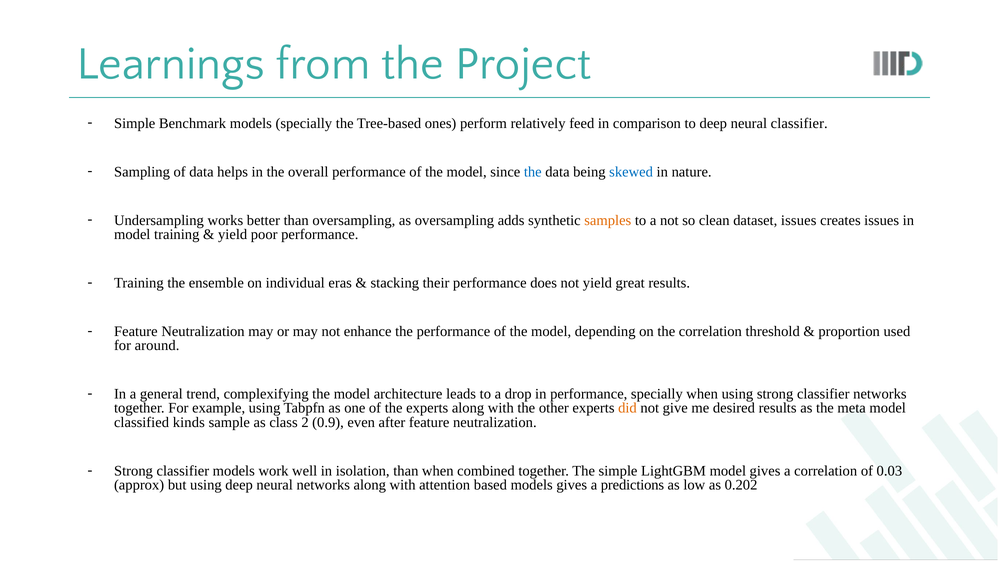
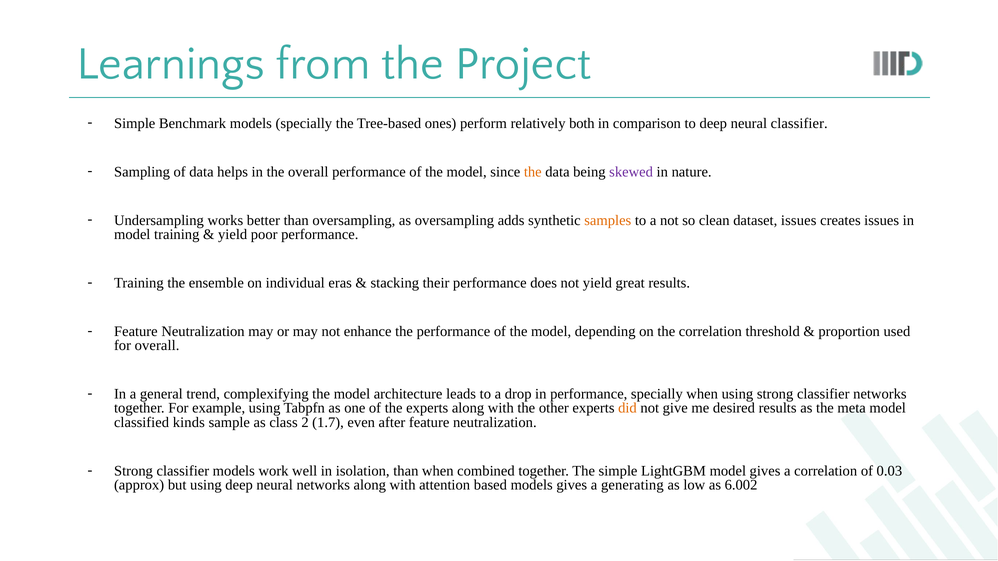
feed: feed -> both
the at (533, 172) colour: blue -> orange
skewed colour: blue -> purple
for around: around -> overall
0.9: 0.9 -> 1.7
predictions: predictions -> generating
0.202: 0.202 -> 6.002
